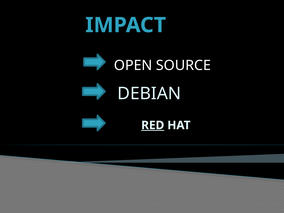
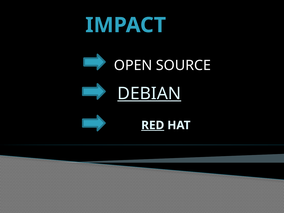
DEBIAN underline: none -> present
